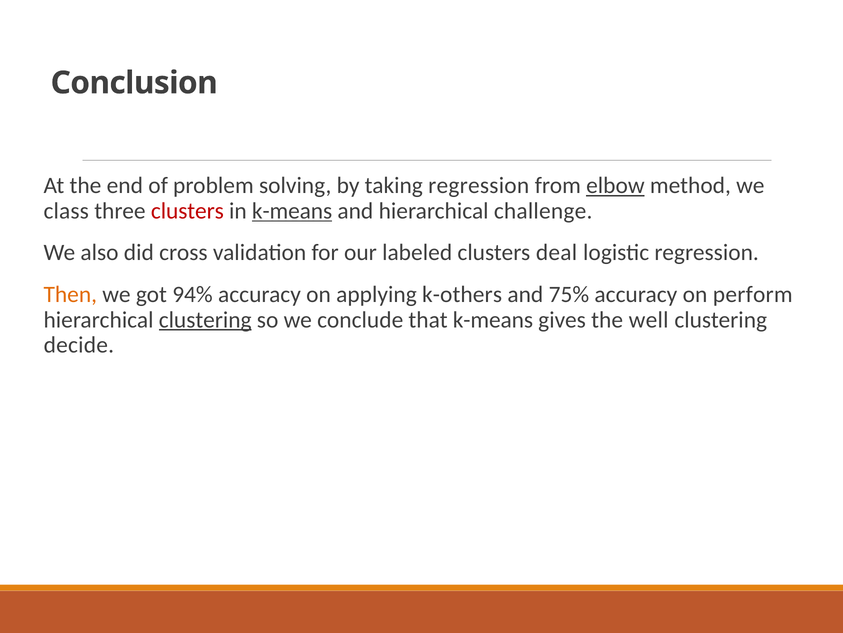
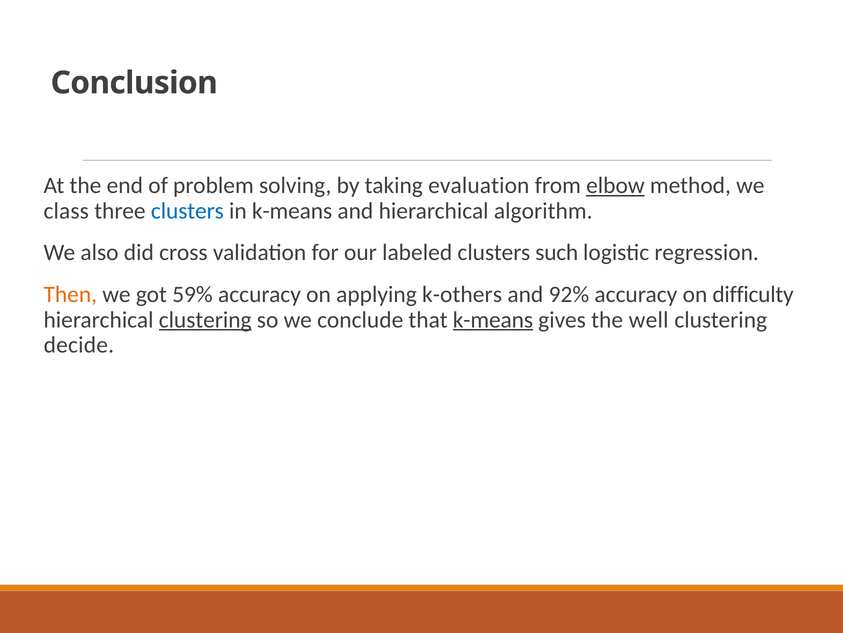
taking regression: regression -> evaluation
clusters at (187, 211) colour: red -> blue
k-means at (292, 211) underline: present -> none
challenge: challenge -> algorithm
deal: deal -> such
94%: 94% -> 59%
75%: 75% -> 92%
perform: perform -> difficulty
k-means at (493, 319) underline: none -> present
